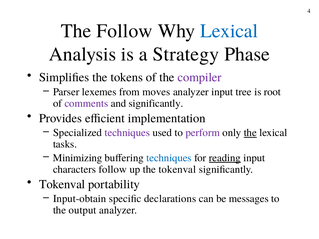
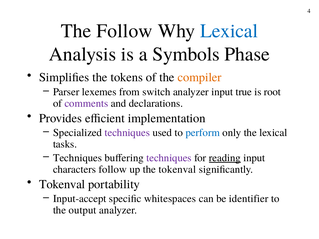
Strategy: Strategy -> Symbols
compiler colour: purple -> orange
moves: moves -> switch
tree: tree -> true
and significantly: significantly -> declarations
perform colour: purple -> blue
the at (250, 133) underline: present -> none
Minimizing at (78, 158): Minimizing -> Techniques
techniques at (169, 158) colour: blue -> purple
Input-obtain: Input-obtain -> Input-accept
declarations: declarations -> whitespaces
messages: messages -> identifier
